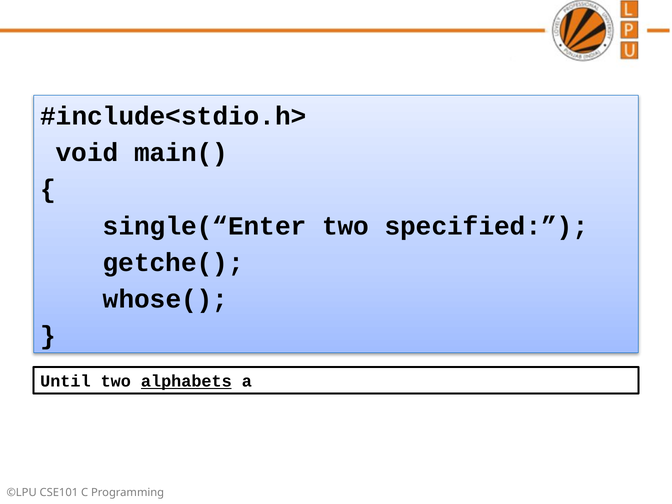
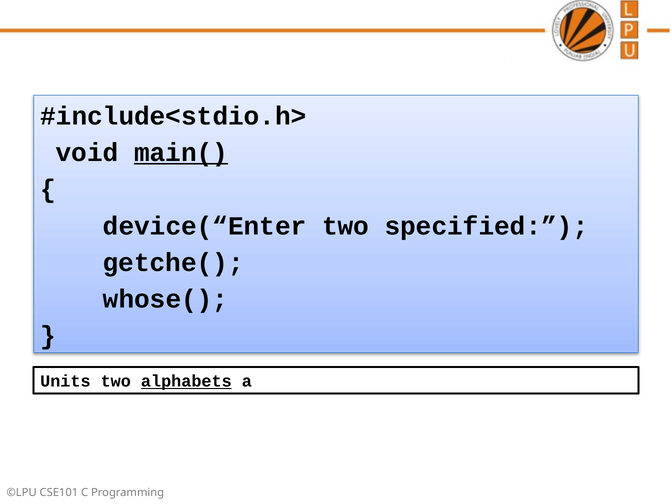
main( underline: none -> present
single(“Enter: single(“Enter -> device(“Enter
Until: Until -> Units
